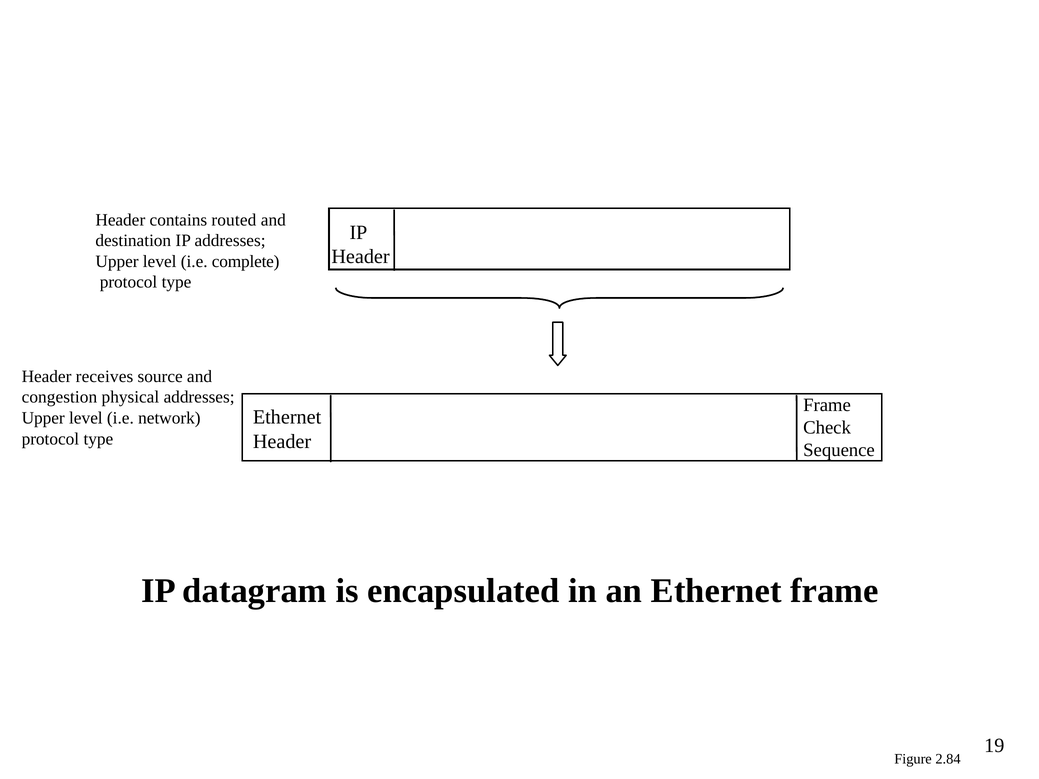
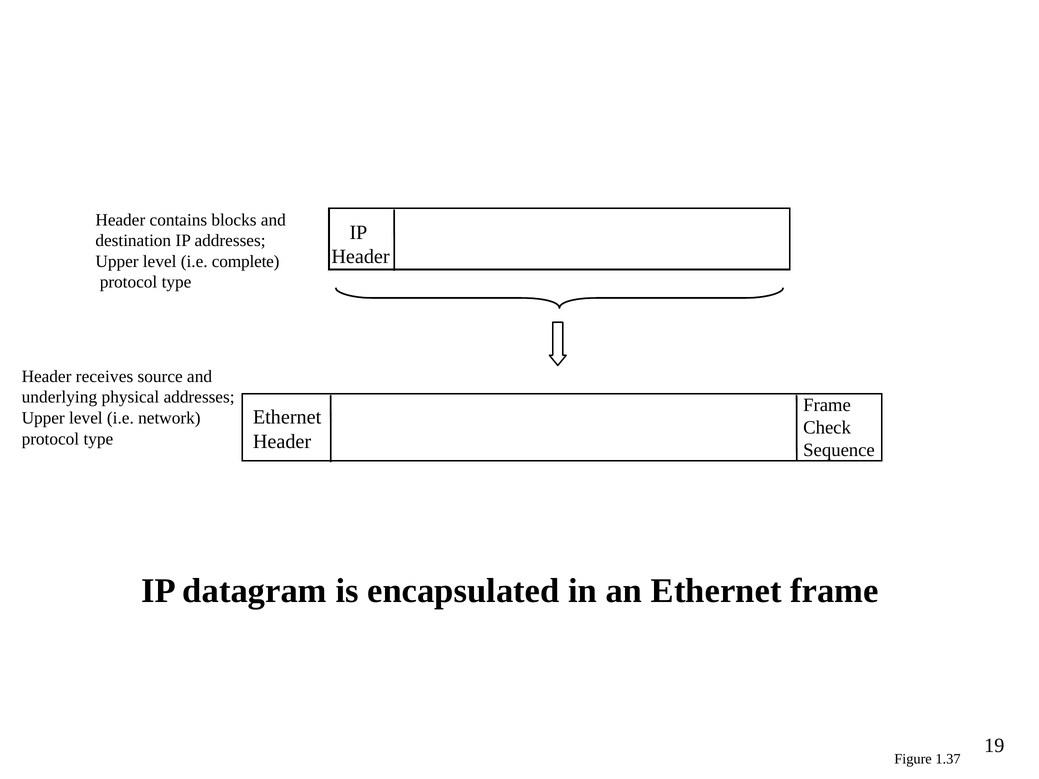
routed: routed -> blocks
congestion: congestion -> underlying
2.84: 2.84 -> 1.37
